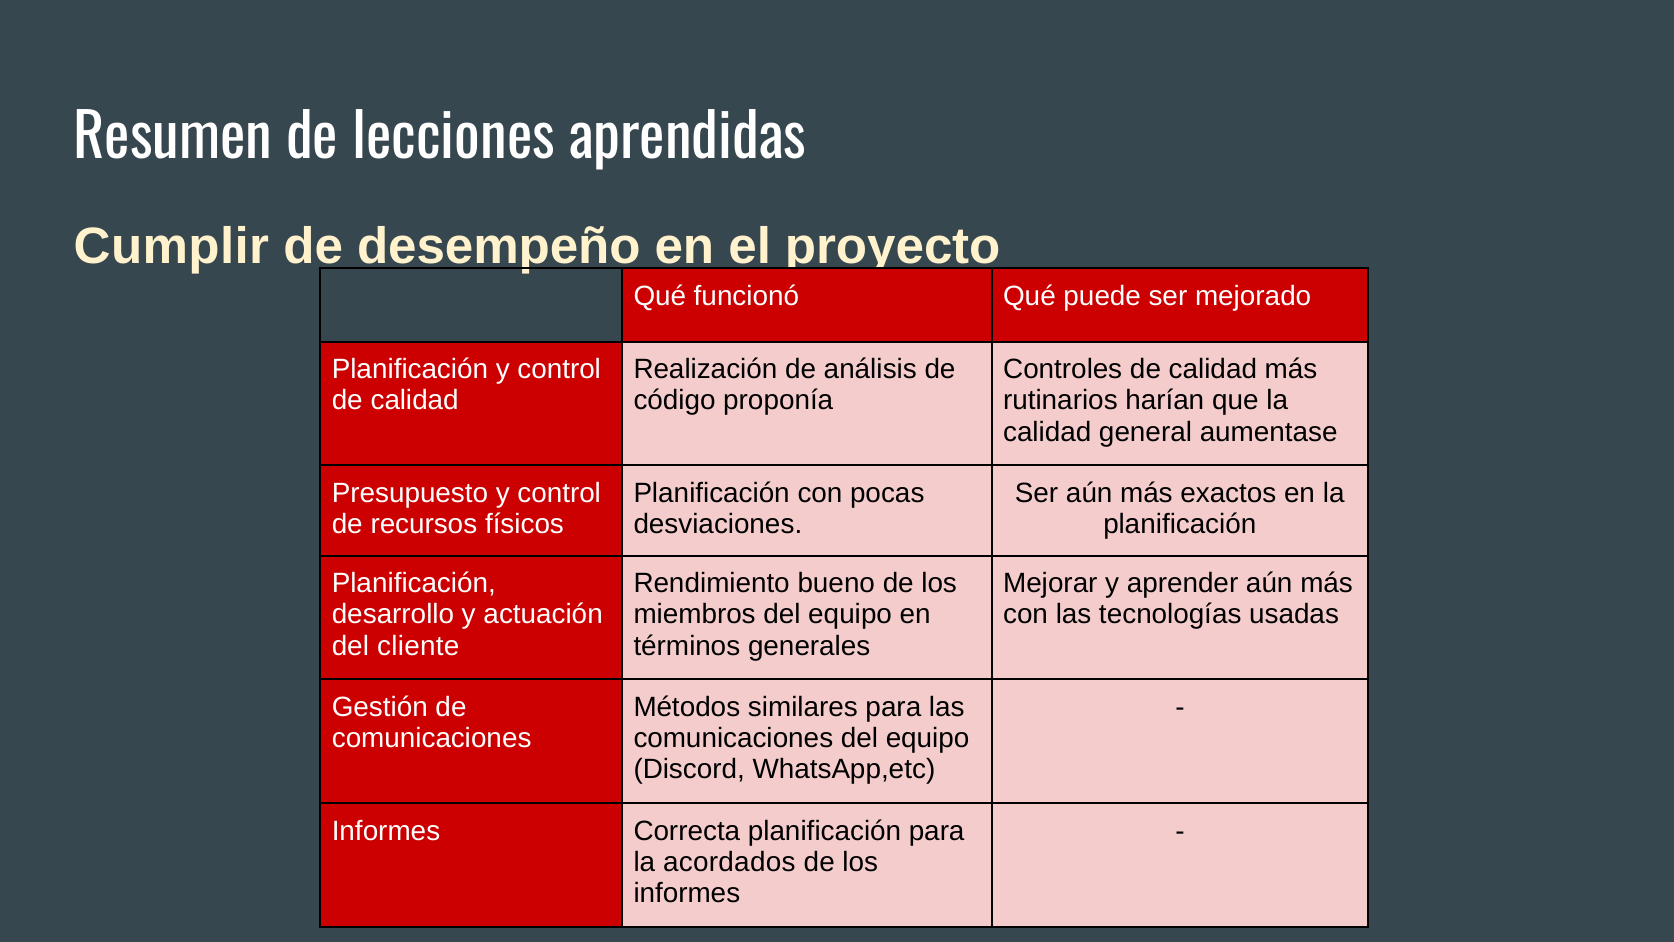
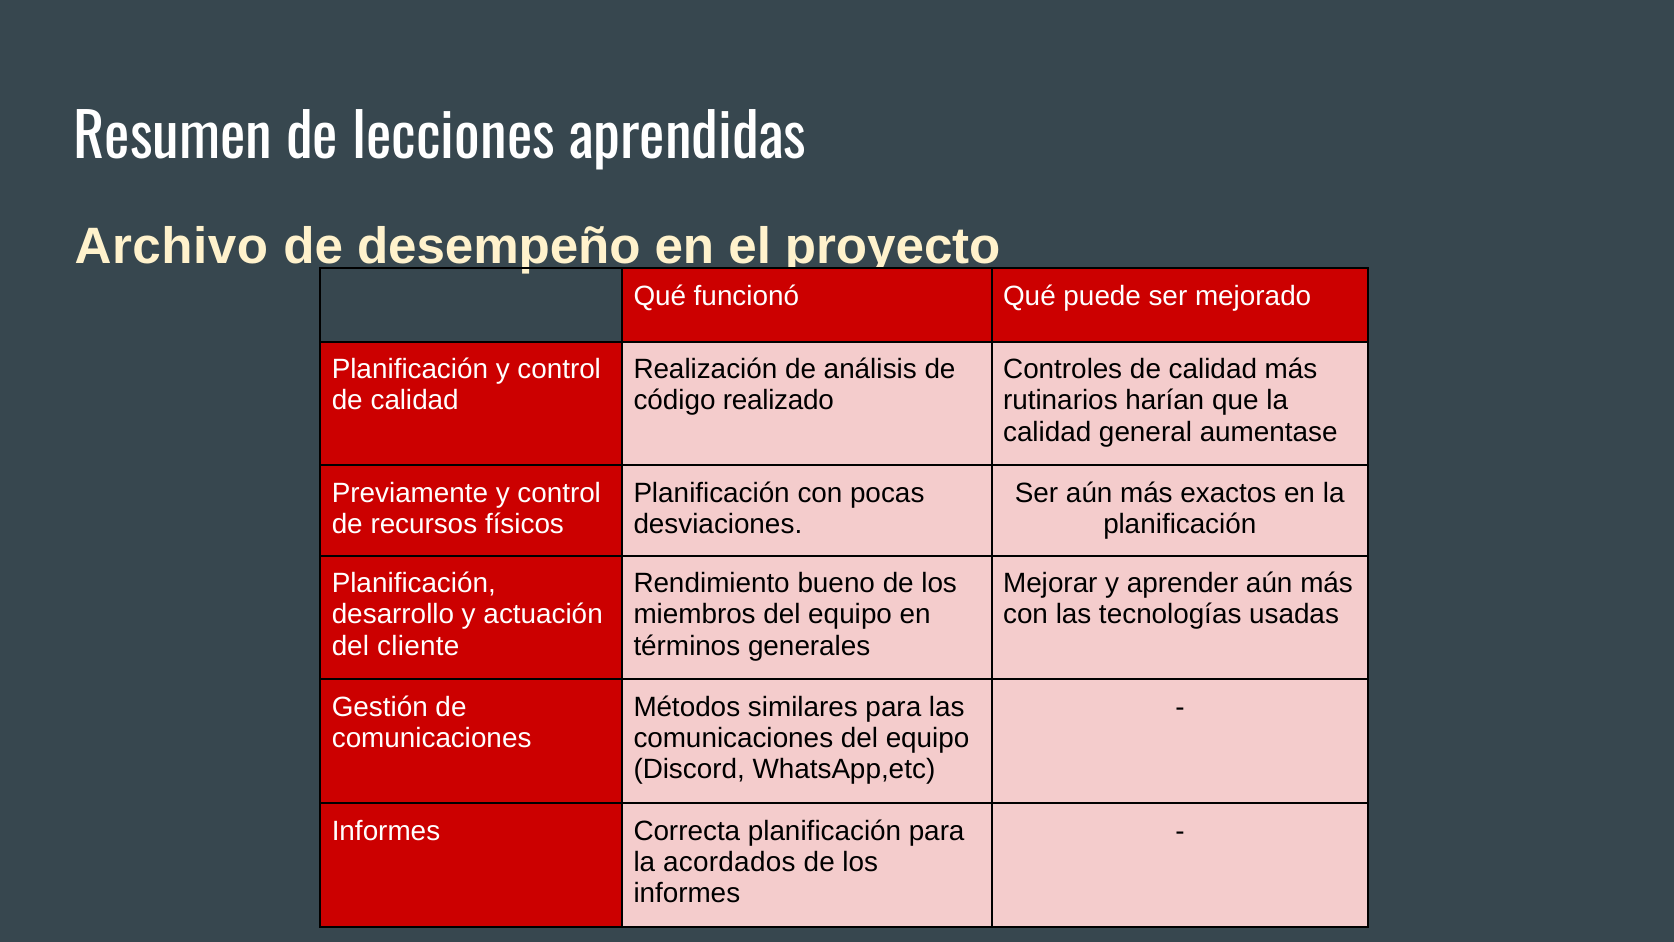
Cumplir: Cumplir -> Archivo
proponía: proponía -> realizado
Presupuesto: Presupuesto -> Previamente
